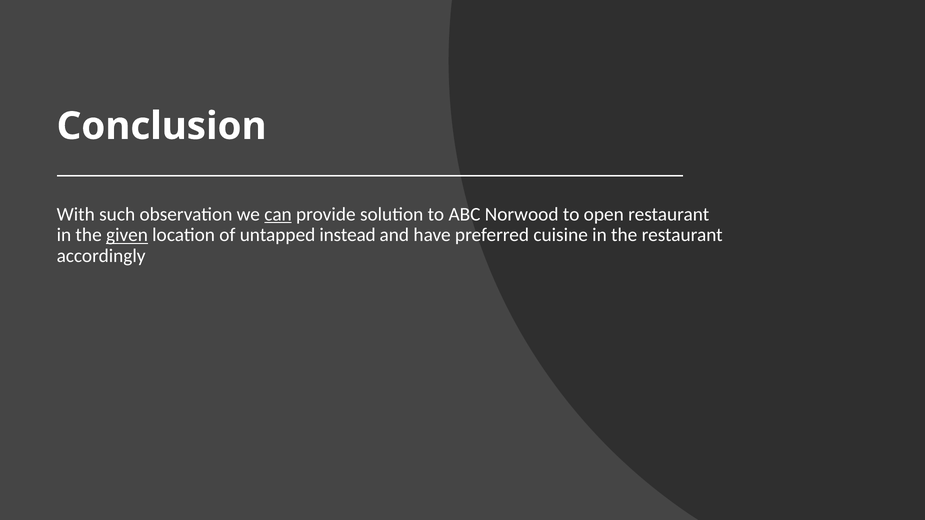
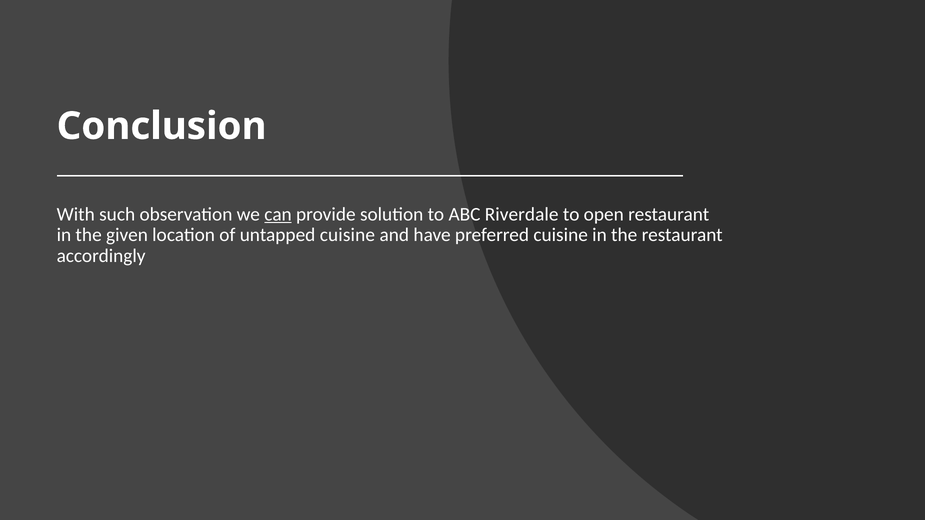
Norwood: Norwood -> Riverdale
given underline: present -> none
untapped instead: instead -> cuisine
